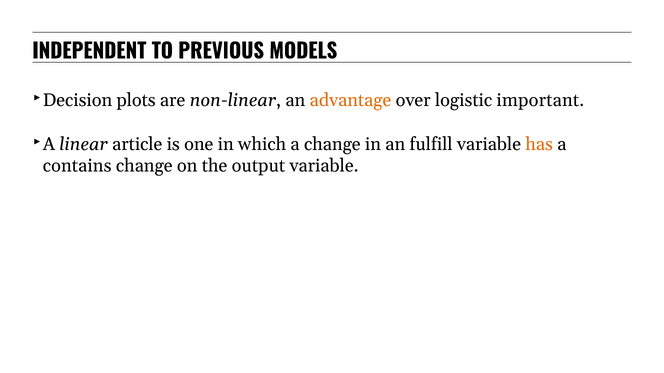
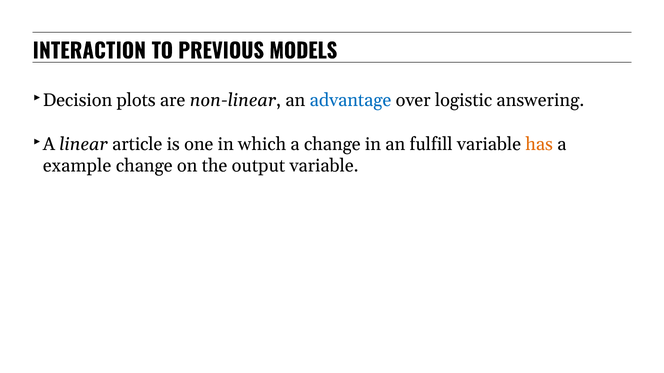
INDEPENDENT: INDEPENDENT -> INTERACTION
advantage colour: orange -> blue
important: important -> answering
contains: contains -> example
